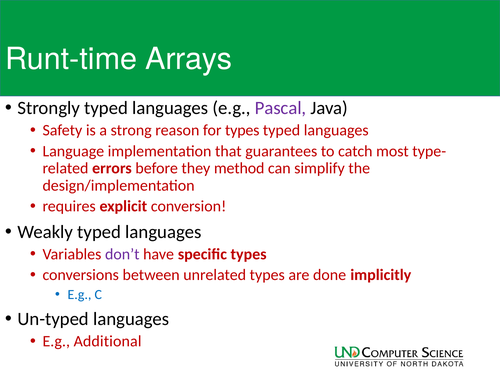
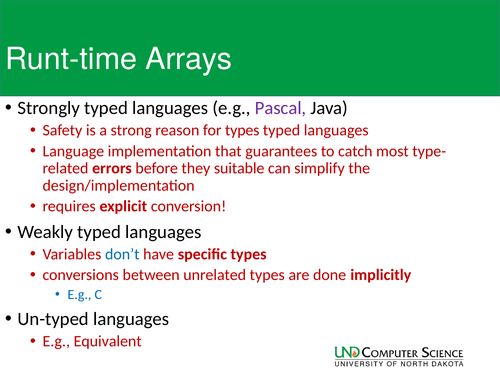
method: method -> suitable
don’t colour: purple -> blue
Additional: Additional -> Equivalent
